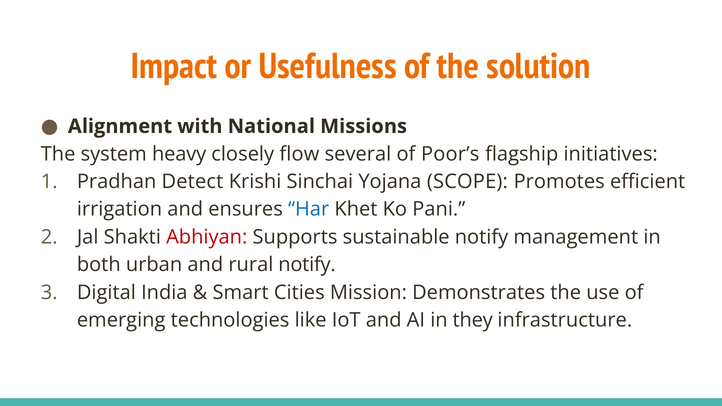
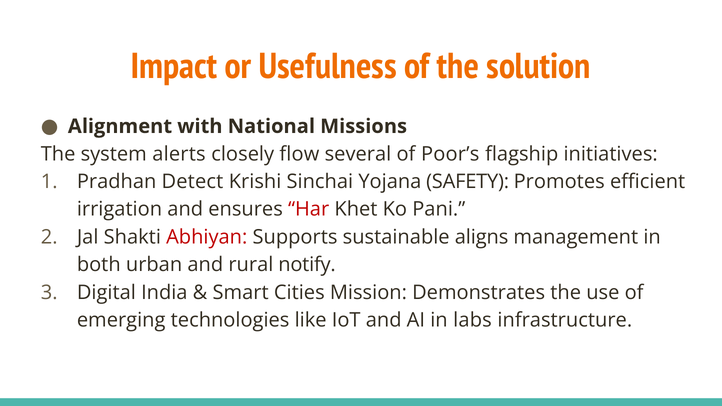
heavy: heavy -> alerts
SCOPE: SCOPE -> SAFETY
Har colour: blue -> red
sustainable notify: notify -> aligns
they: they -> labs
